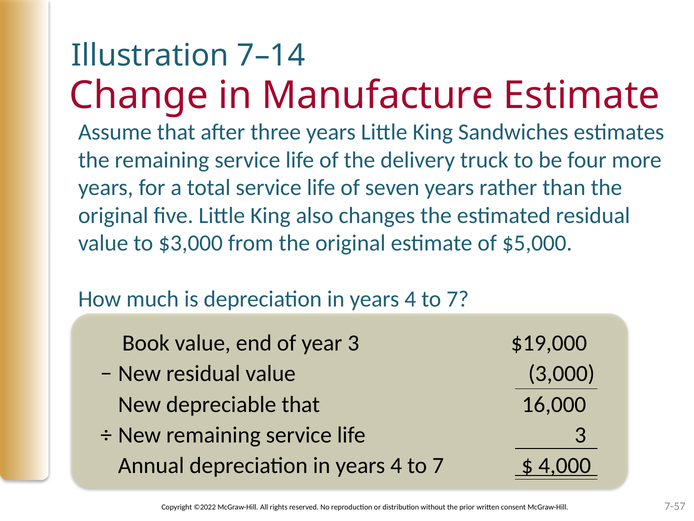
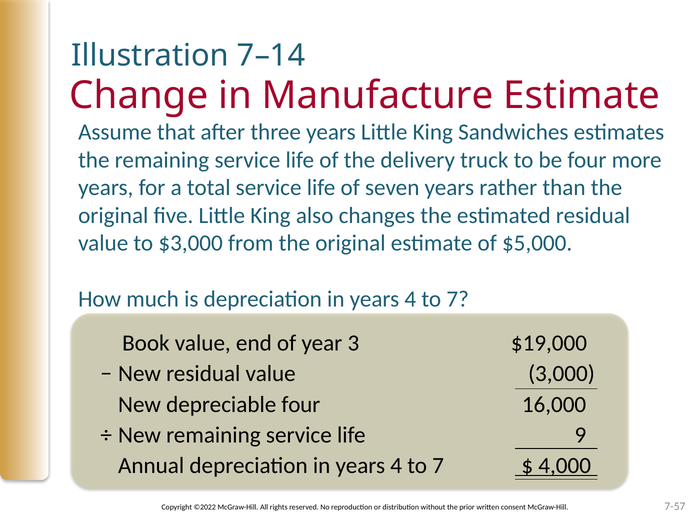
depreciable that: that -> four
life 3: 3 -> 9
